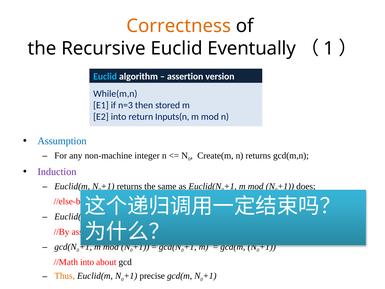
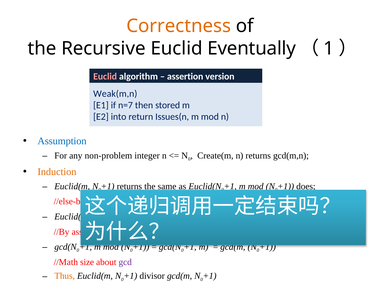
Euclid at (105, 76) colour: light blue -> pink
While(m,n: While(m,n -> Weak(m,n
n=3: n=3 -> n=7
Inputs(n: Inputs(n -> Issues(n
non-machine: non-machine -> non-problem
Induction colour: purple -> orange
//Math into: into -> size
gcd colour: black -> purple
precise: precise -> divisor
